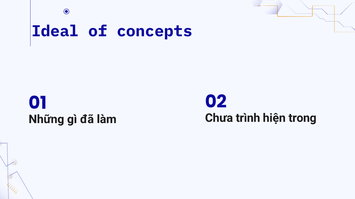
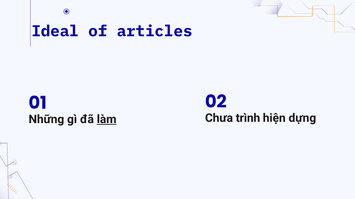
concepts: concepts -> articles
trong: trong -> dựng
làm underline: none -> present
